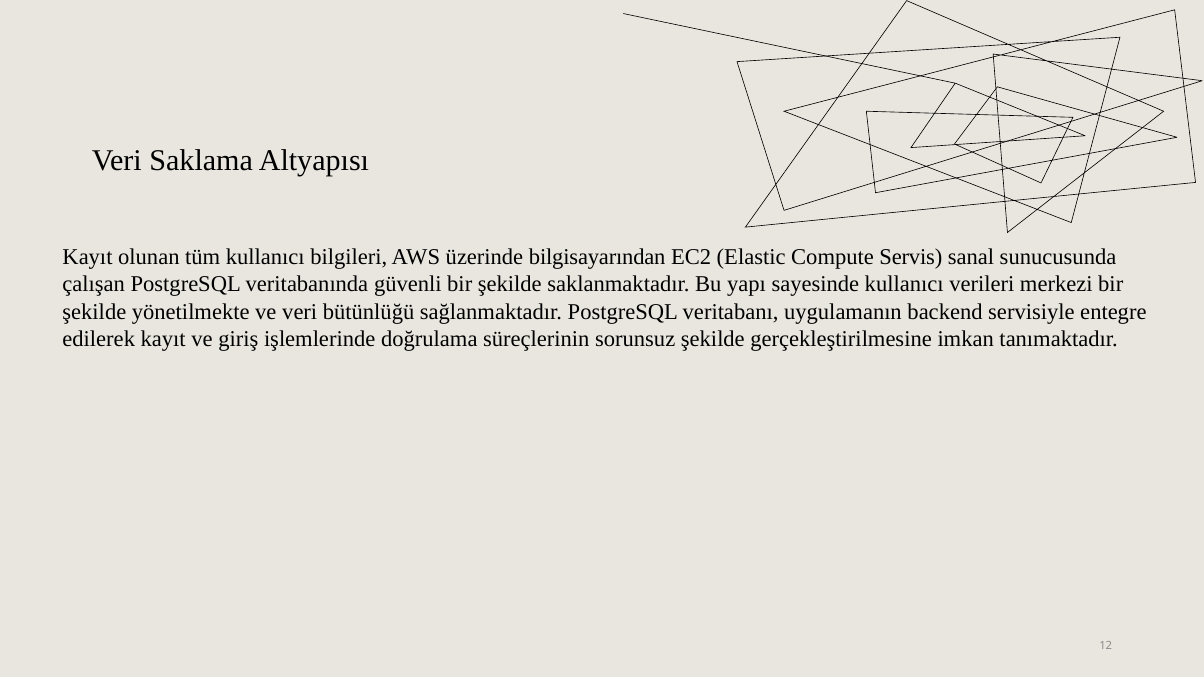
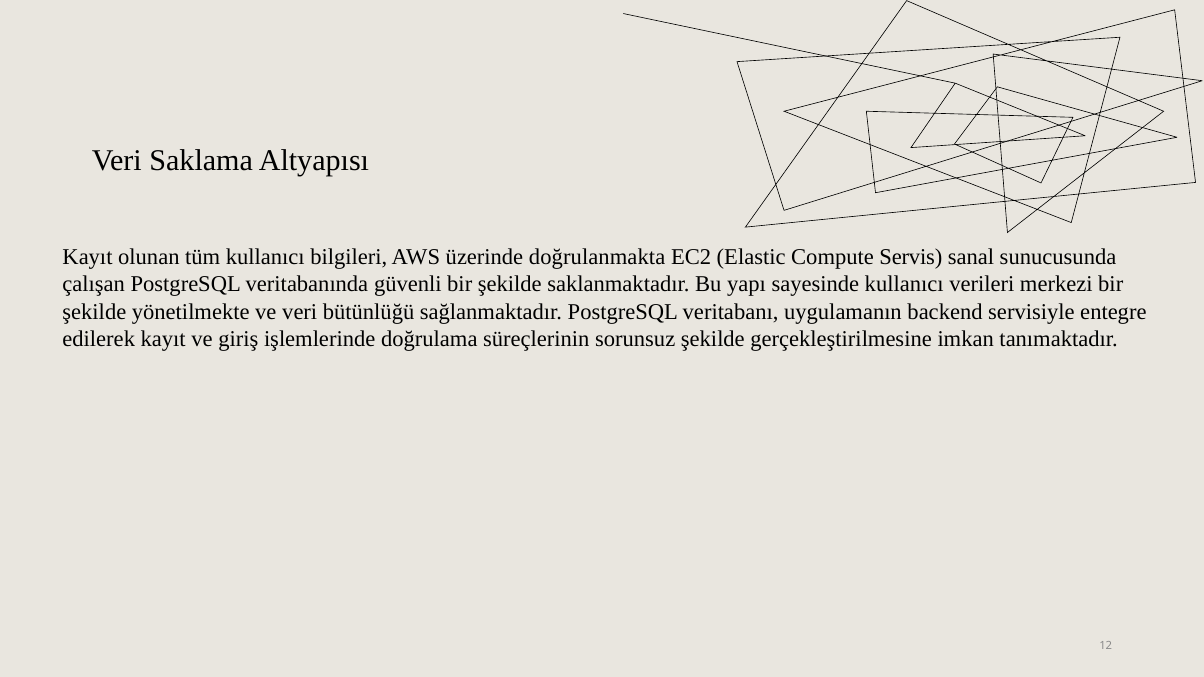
bilgisayarından: bilgisayarından -> doğrulanmakta
